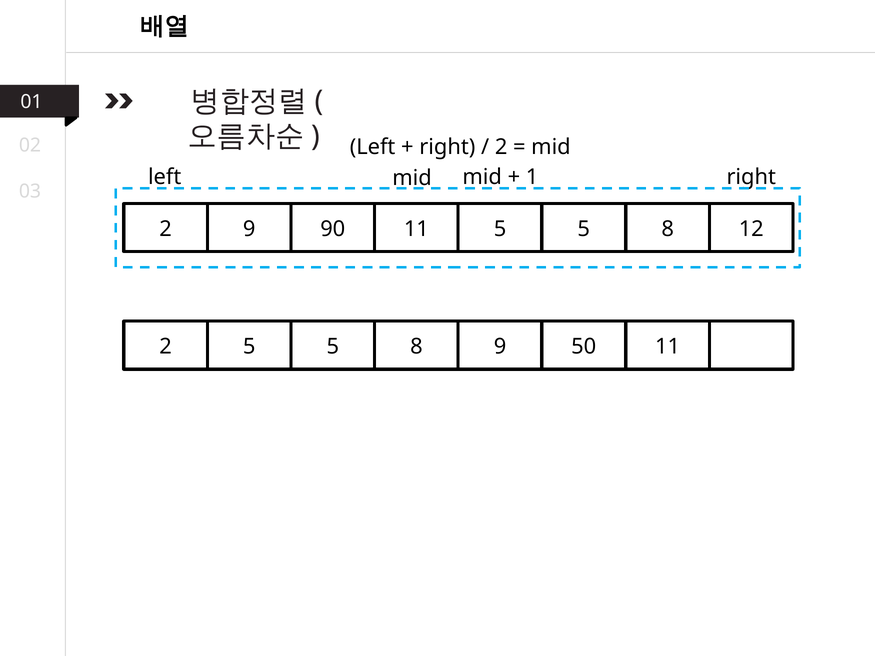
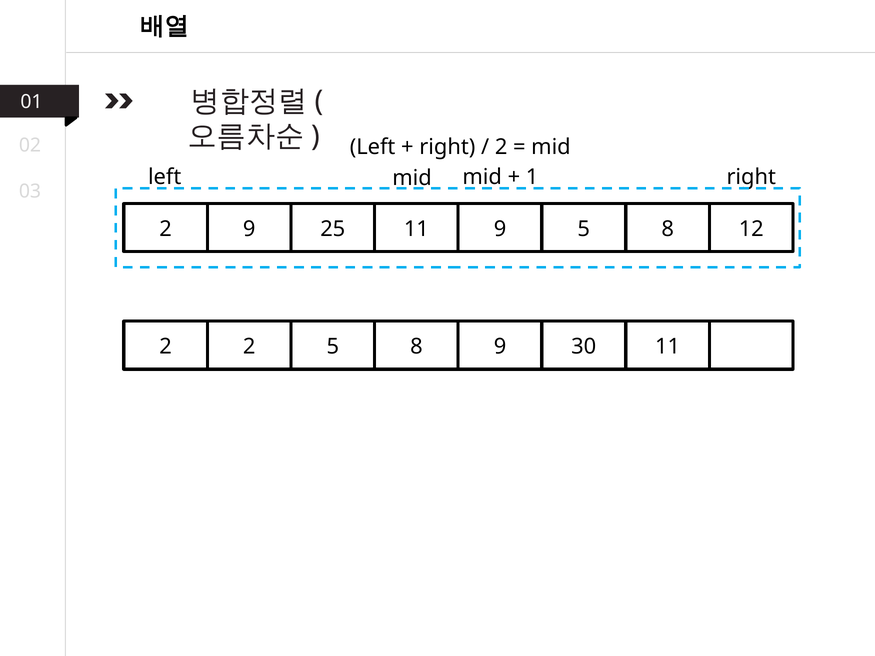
90: 90 -> 25
11 5: 5 -> 9
2 5: 5 -> 2
50: 50 -> 30
